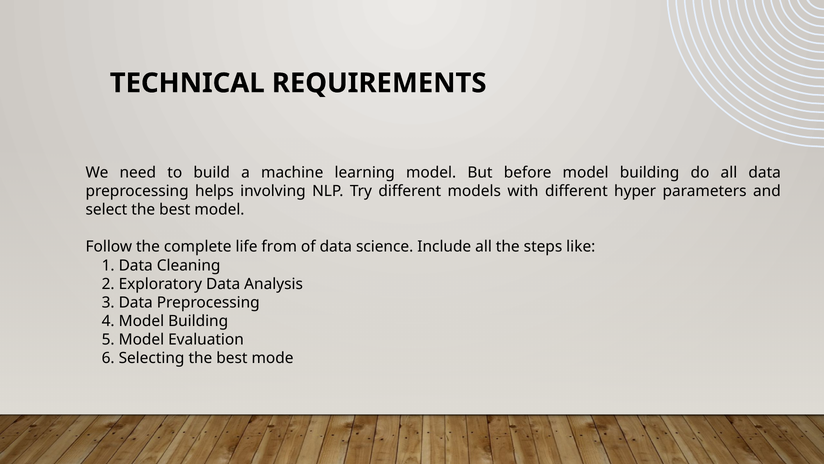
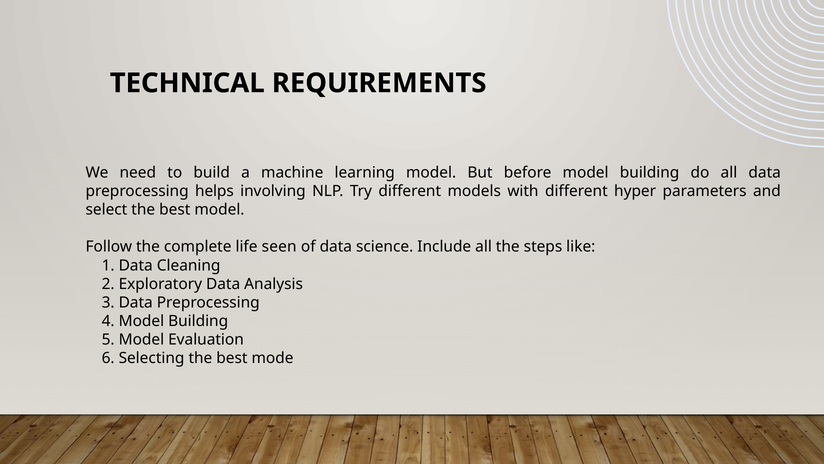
from: from -> seen
